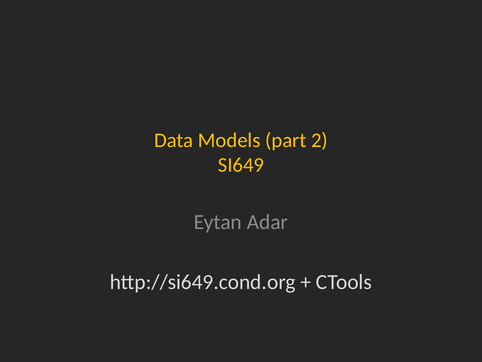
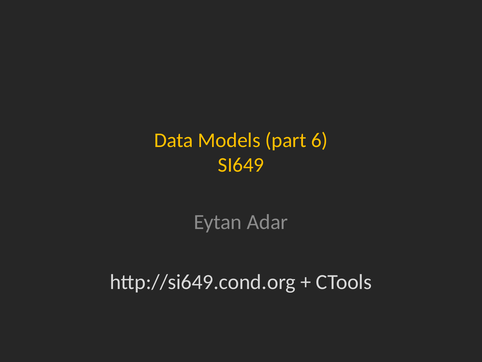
2: 2 -> 6
